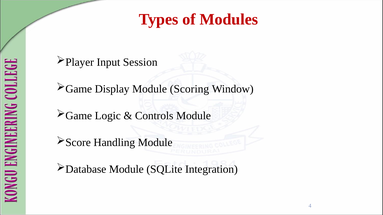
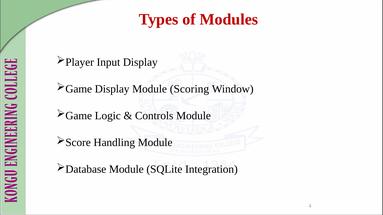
Input Session: Session -> Display
